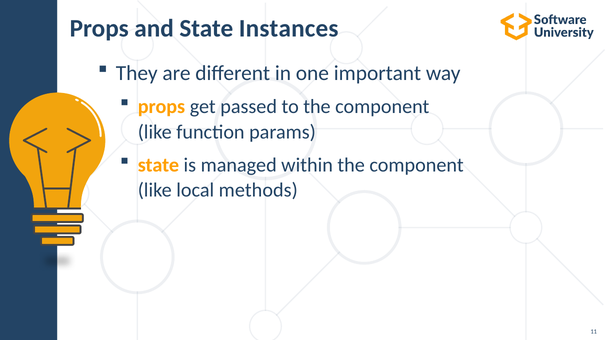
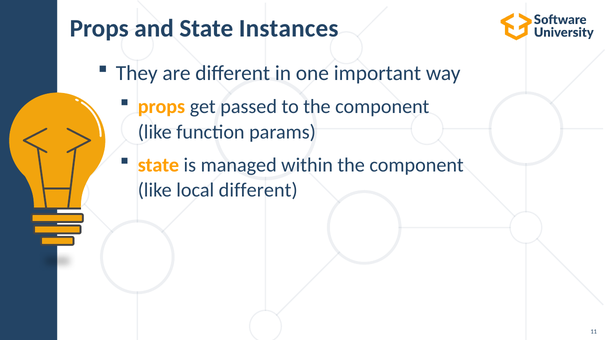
local methods: methods -> different
